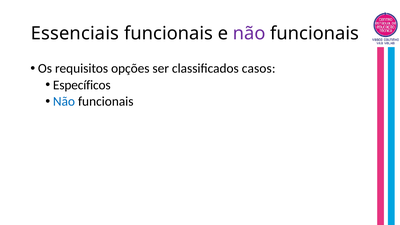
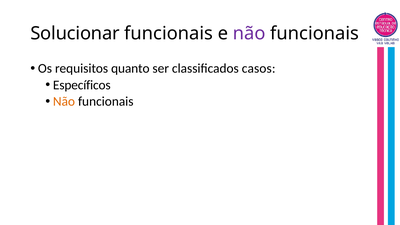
Essenciais: Essenciais -> Solucionar
opções: opções -> quanto
Não at (64, 101) colour: blue -> orange
